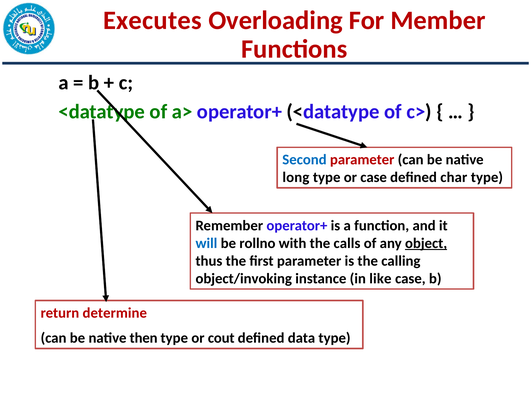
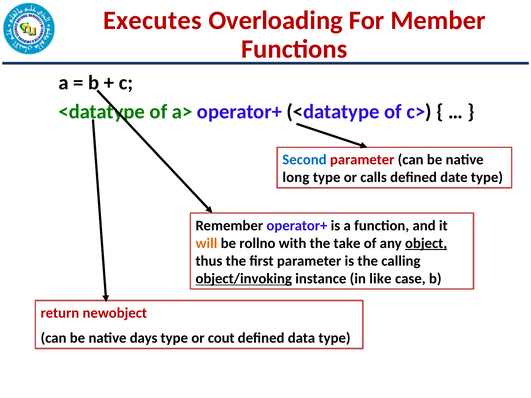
or case: case -> calls
char: char -> date
will colour: blue -> orange
calls: calls -> take
object/invoking underline: none -> present
determine: determine -> newobject
then: then -> days
